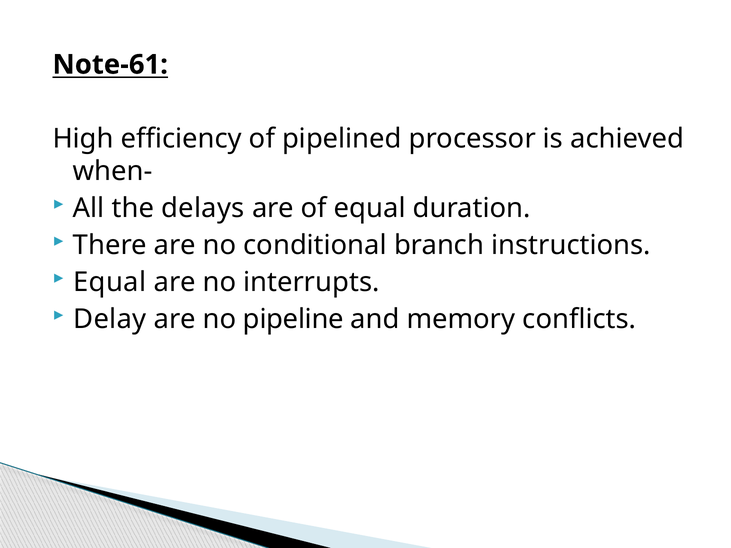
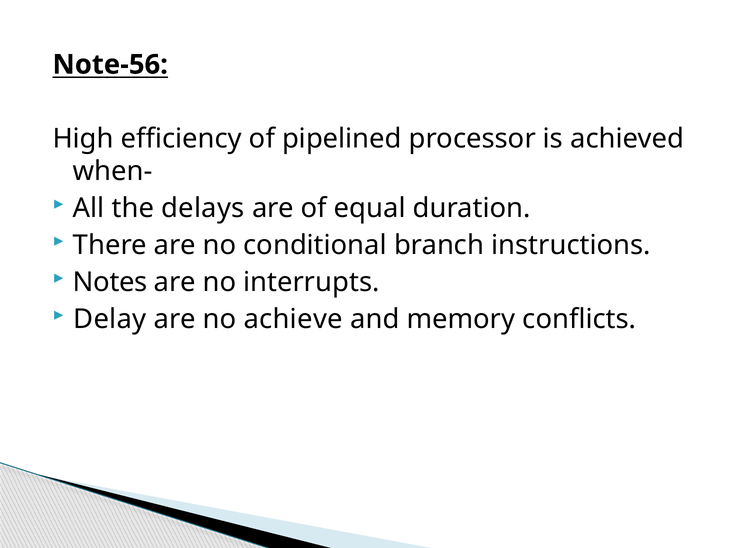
Note-61: Note-61 -> Note-56
Equal at (110, 282): Equal -> Notes
pipeline: pipeline -> achieve
